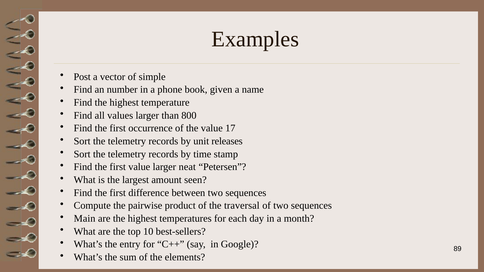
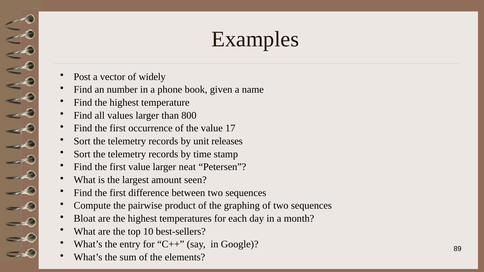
simple: simple -> widely
traversal: traversal -> graphing
Main: Main -> Bloat
